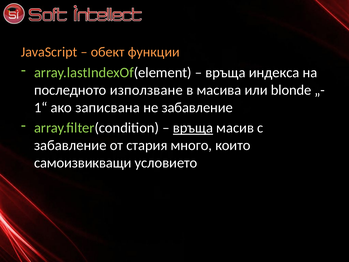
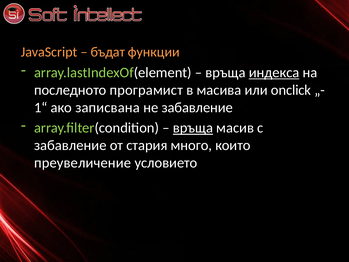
обект: обект -> бъдат
индекса underline: none -> present
използване: използване -> програмист
blonde: blonde -> onclick
самоизвикващи: самоизвикващи -> преувеличение
